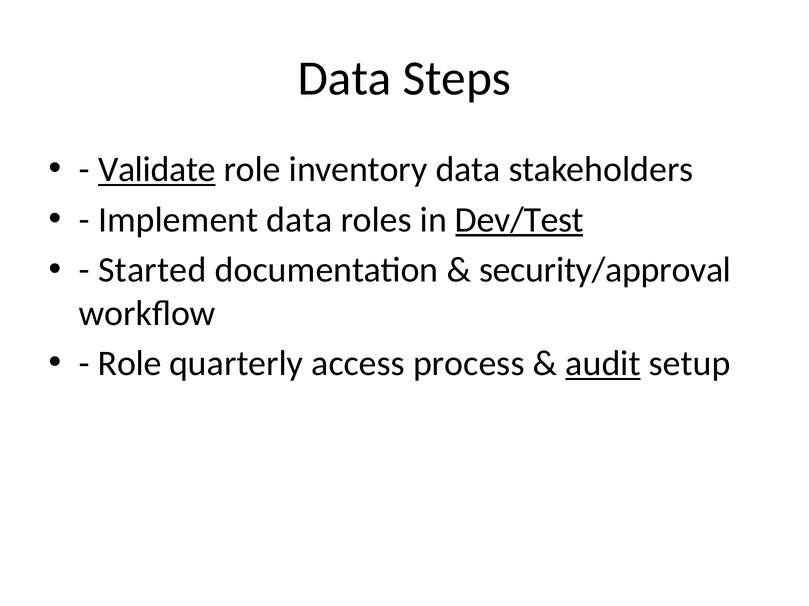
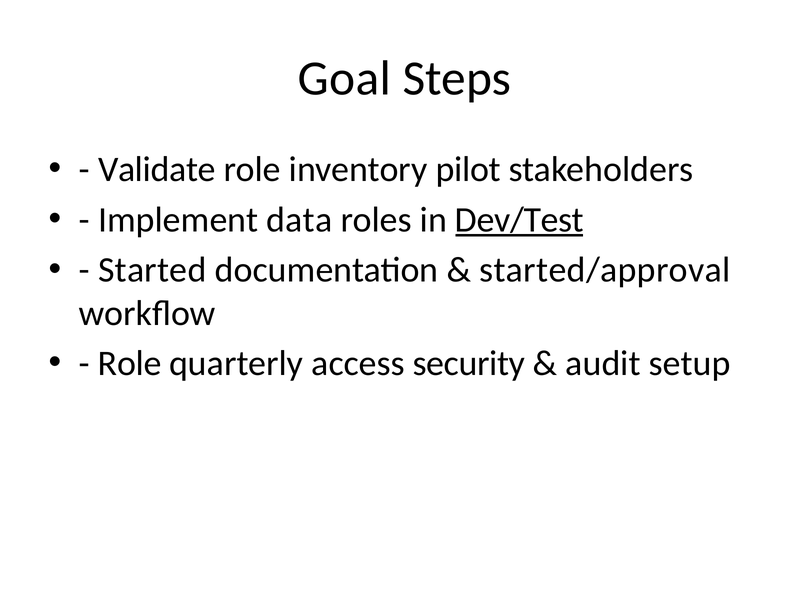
Data at (345, 78): Data -> Goal
Validate underline: present -> none
inventory data: data -> pilot
security/approval: security/approval -> started/approval
process: process -> security
audit underline: present -> none
